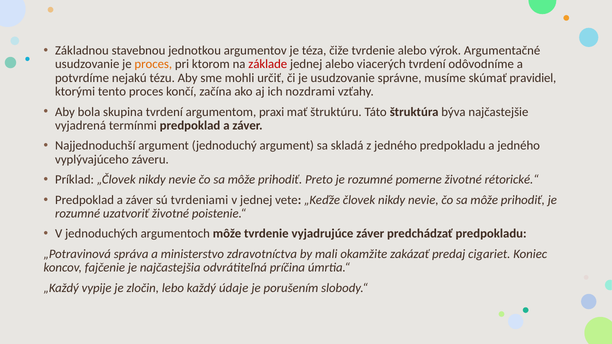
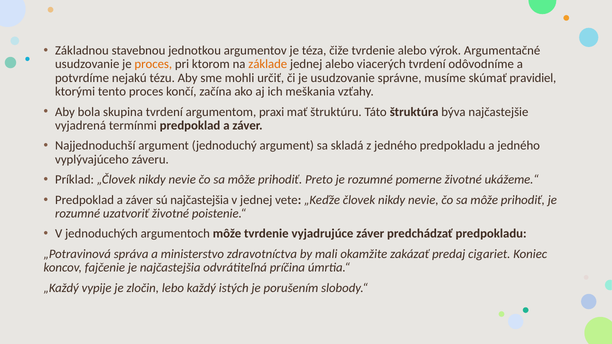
základe colour: red -> orange
nozdrami: nozdrami -> meškania
rétorické.“: rétorické.“ -> ukážeme.“
sú tvrdeniami: tvrdeniami -> najčastejšia
údaje: údaje -> istých
